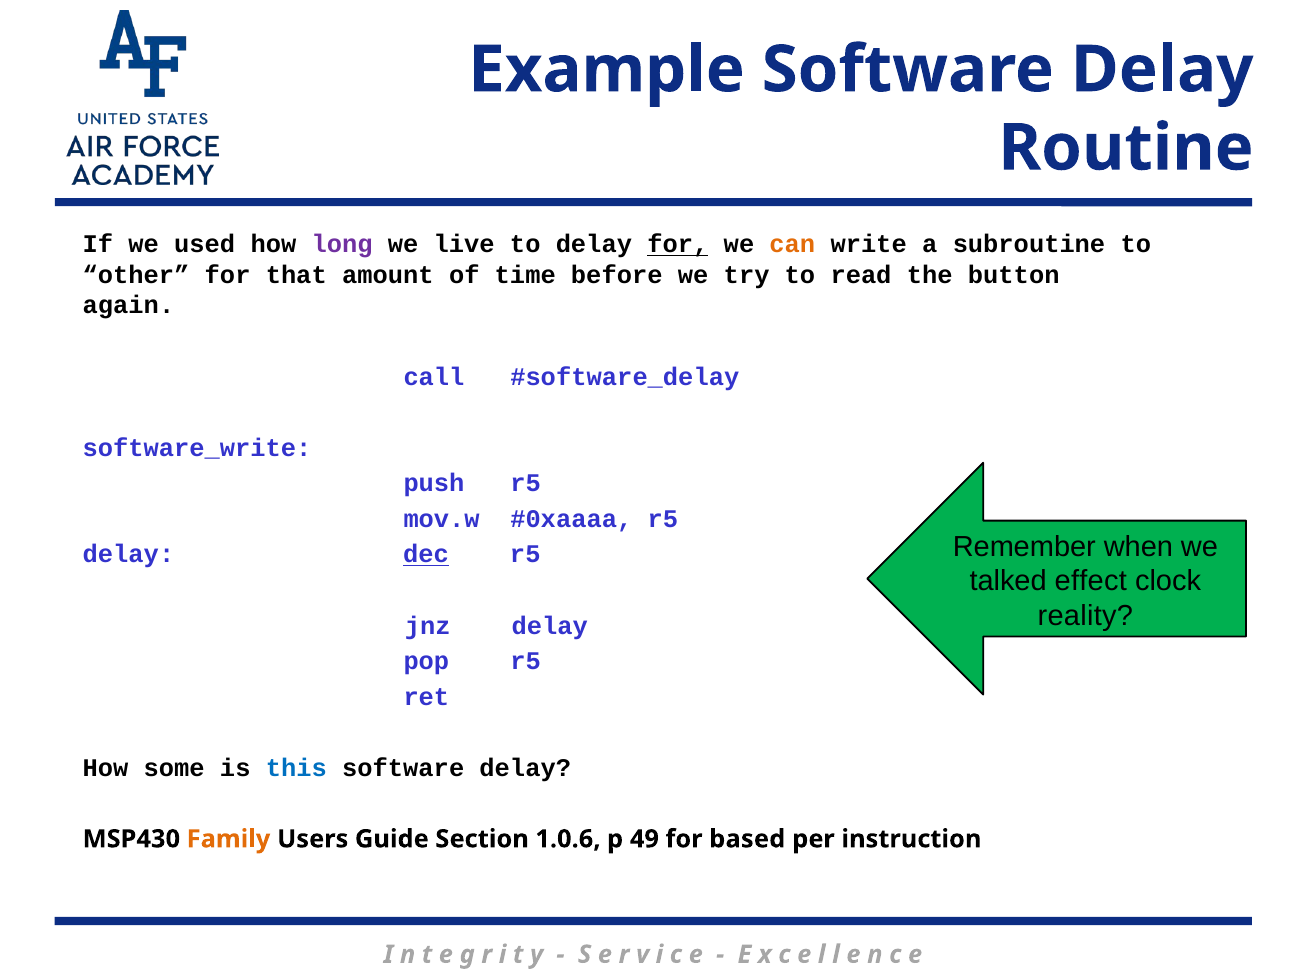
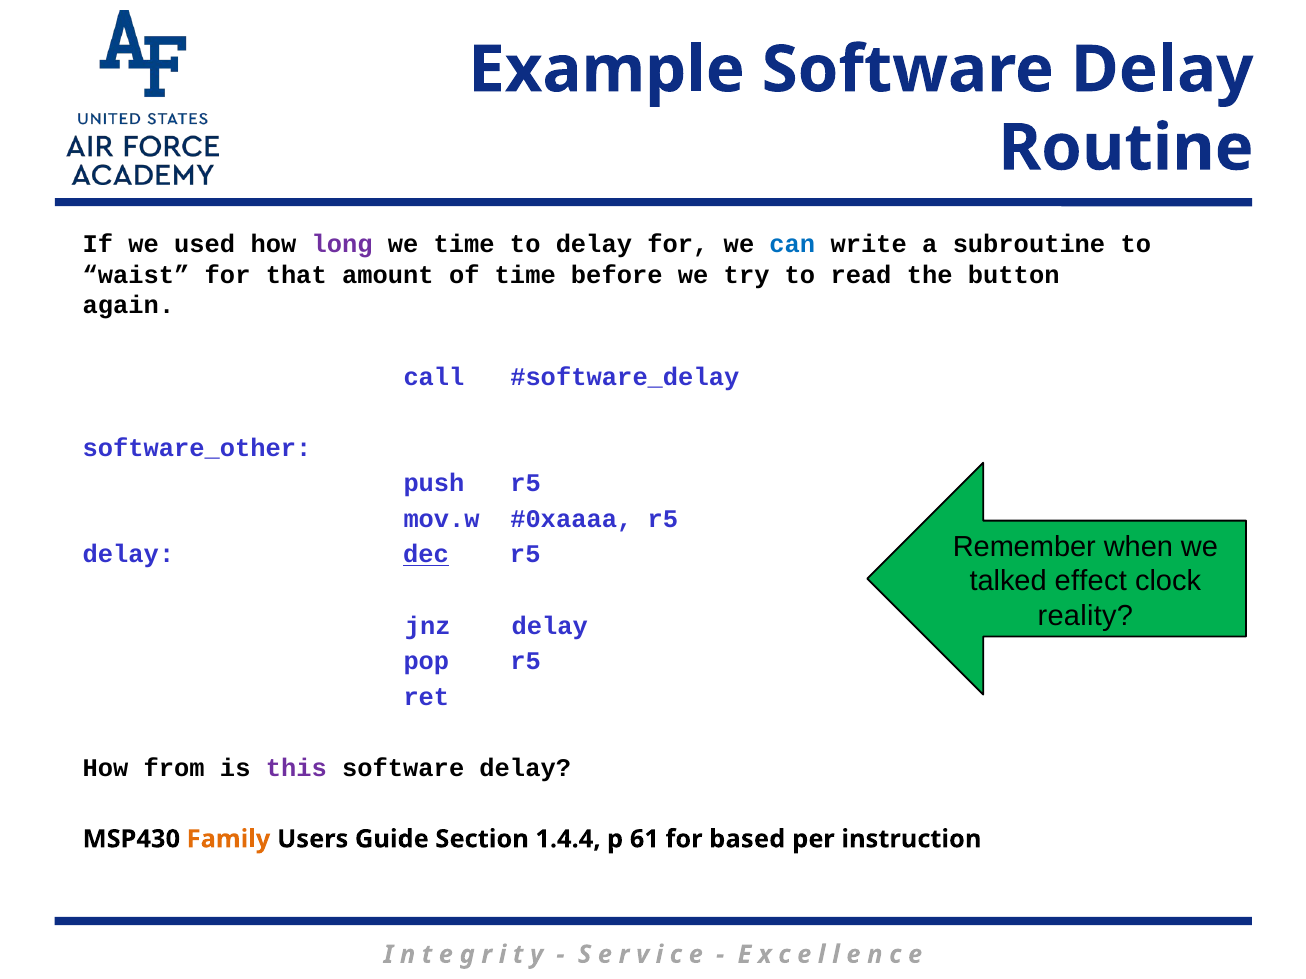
we live: live -> time
for at (678, 245) underline: present -> none
can colour: orange -> blue
other: other -> waist
software_write: software_write -> software_other
some: some -> from
this colour: blue -> purple
1.0.6: 1.0.6 -> 1.4.4
49: 49 -> 61
